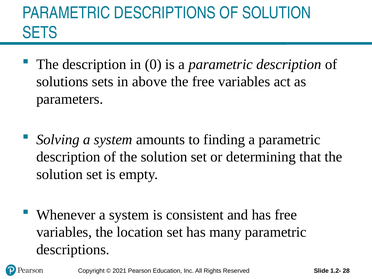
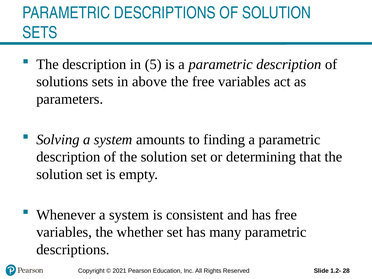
0: 0 -> 5
location: location -> whether
